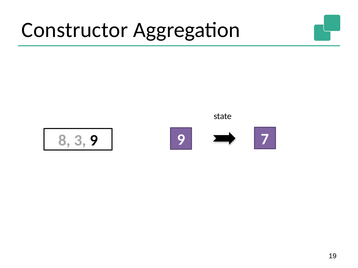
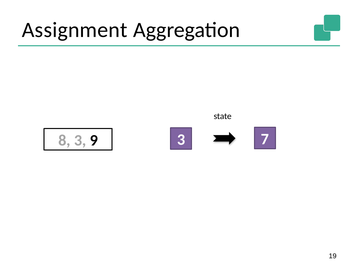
Constructor: Constructor -> Assignment
9 at (181, 140): 9 -> 3
